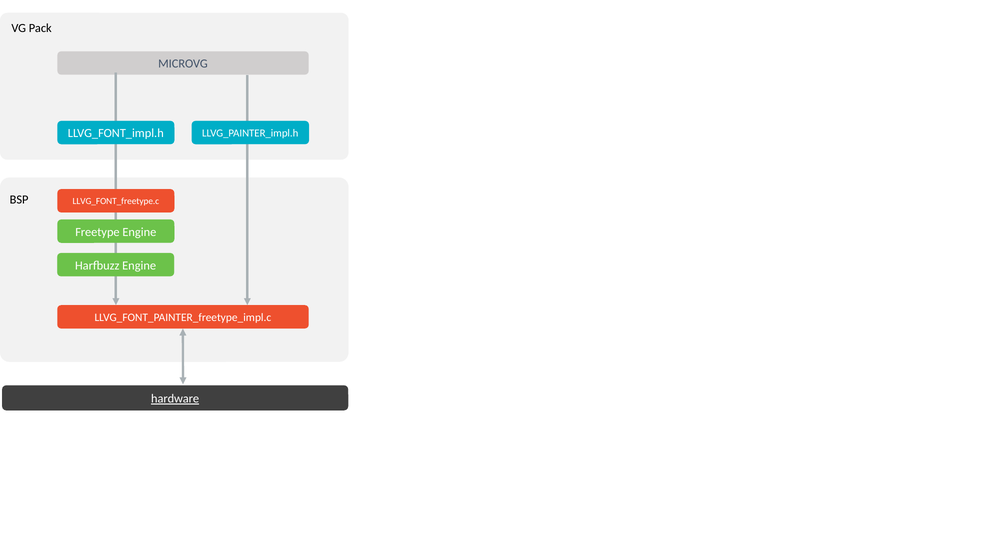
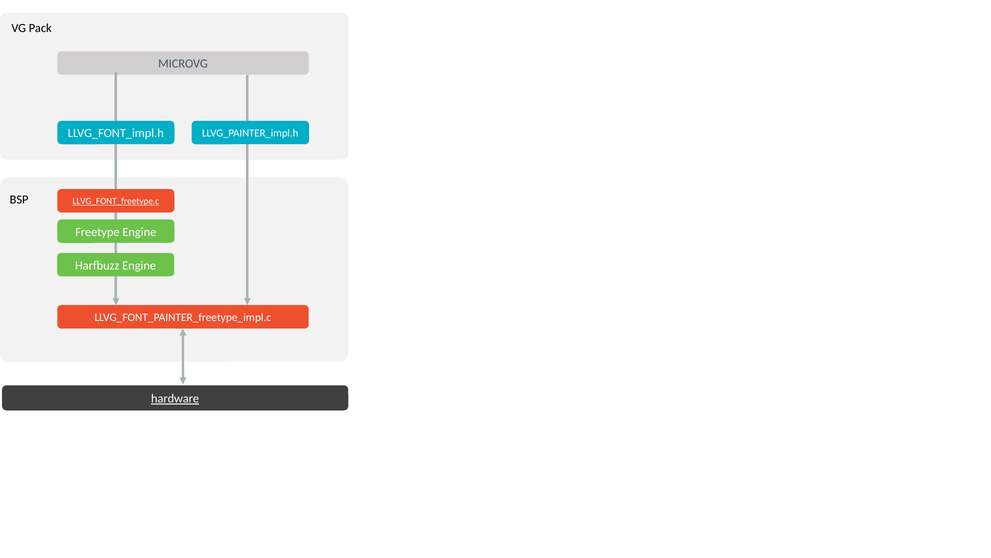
LLVG_FONT_freetype.c underline: none -> present
